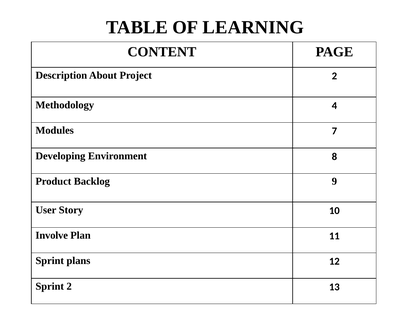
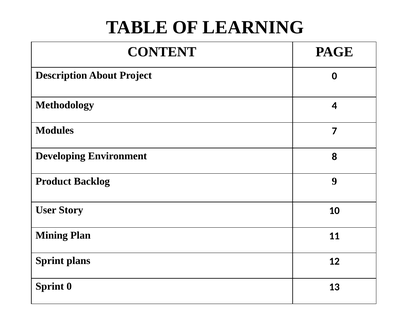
Project 2: 2 -> 0
Involve: Involve -> Mining
Sprint 2: 2 -> 0
